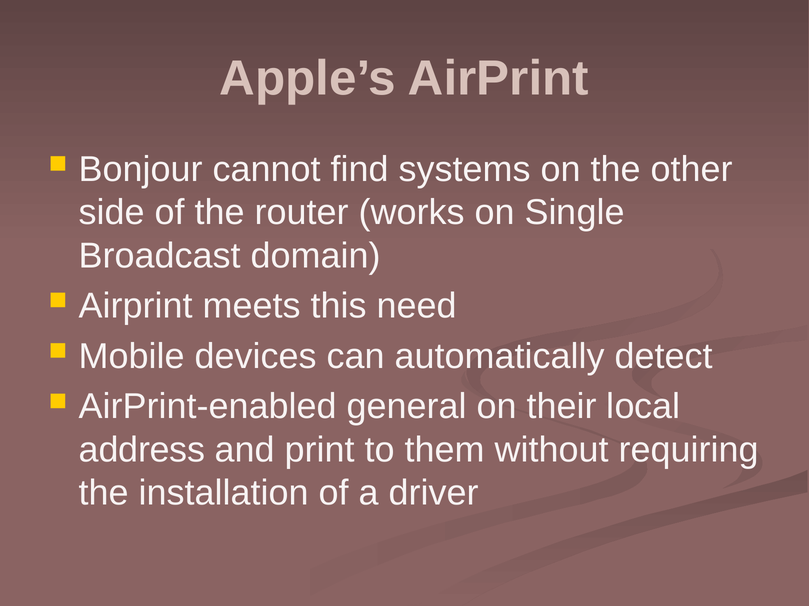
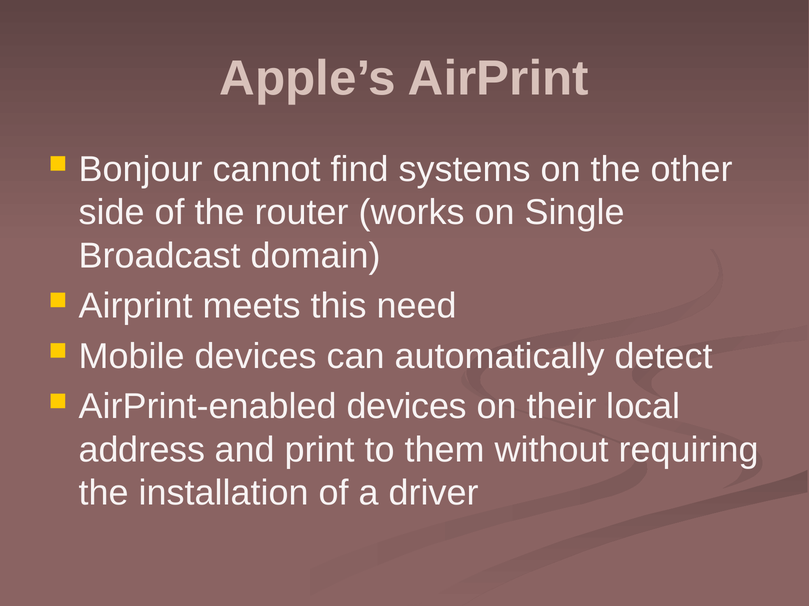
AirPrint-enabled general: general -> devices
